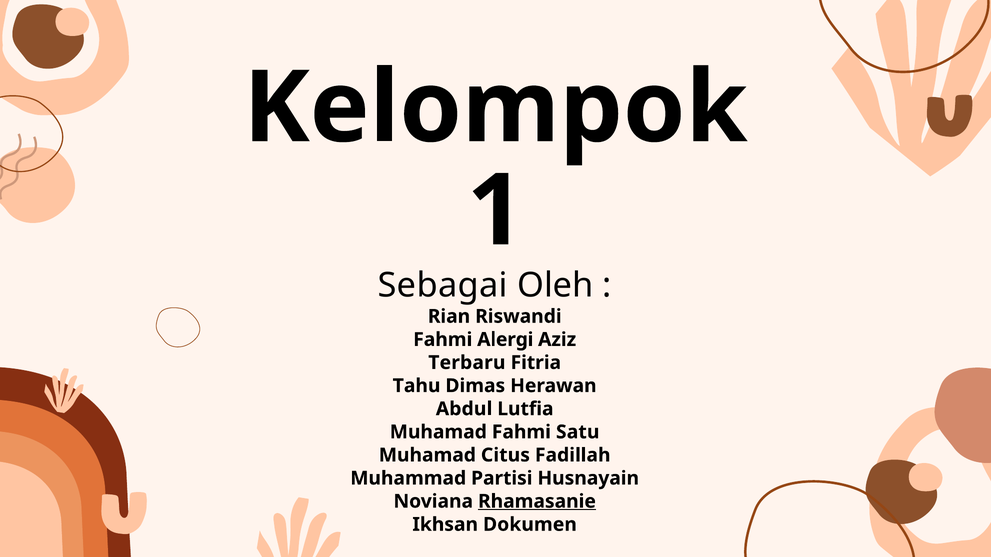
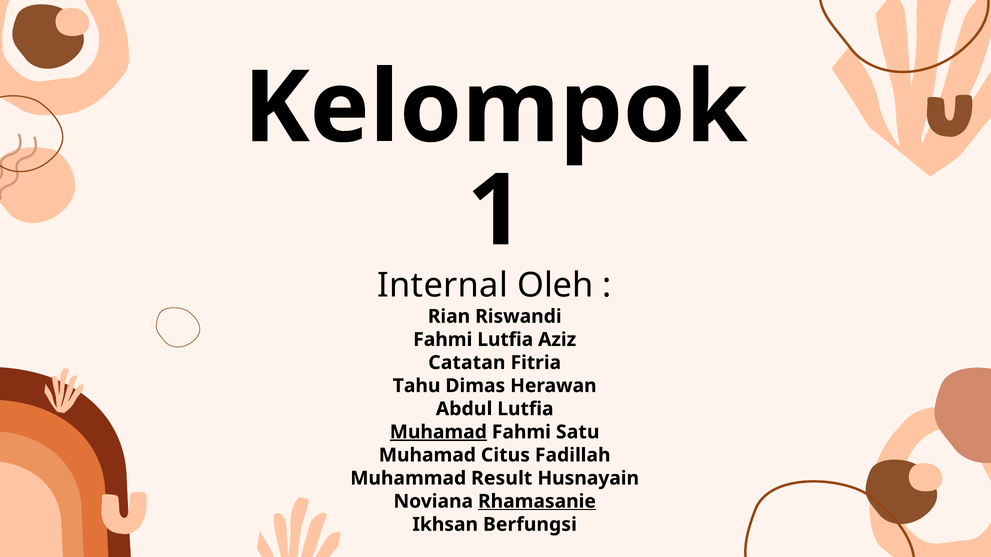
Sebagai: Sebagai -> Internal
Fahmi Alergi: Alergi -> Lutfia
Terbaru: Terbaru -> Catatan
Muhamad at (438, 432) underline: none -> present
Partisi: Partisi -> Result
Dokumen: Dokumen -> Berfungsi
